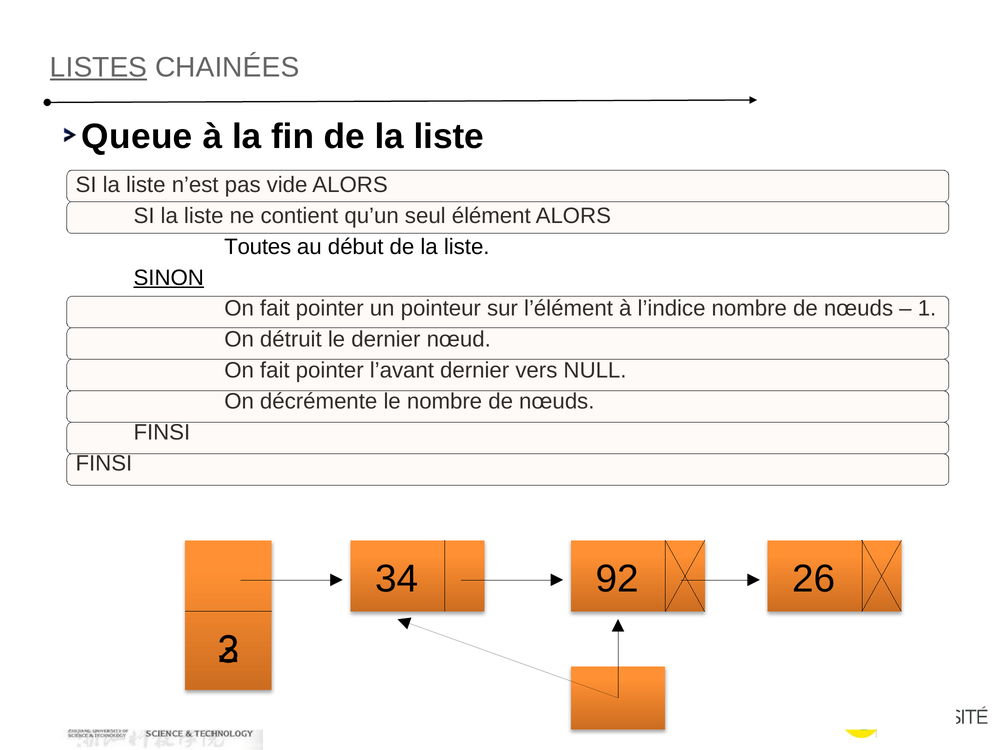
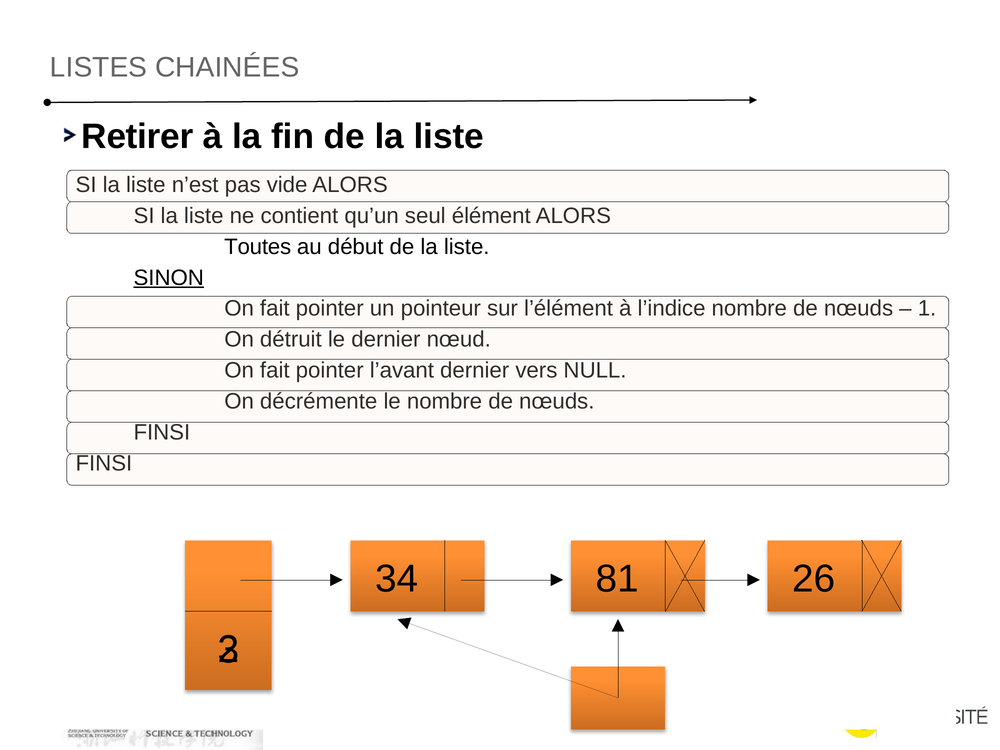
LISTES underline: present -> none
Queue: Queue -> Retirer
92: 92 -> 81
